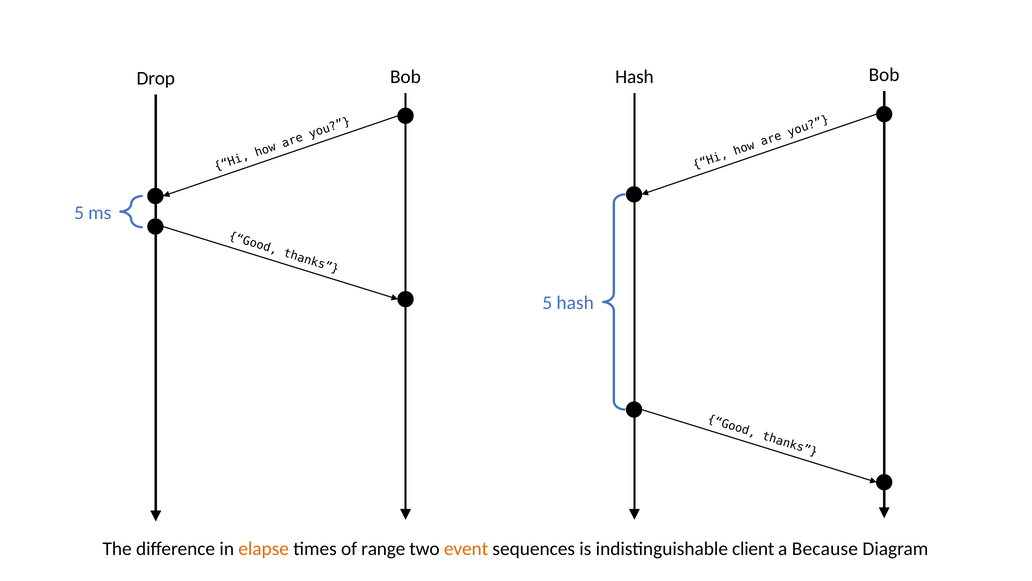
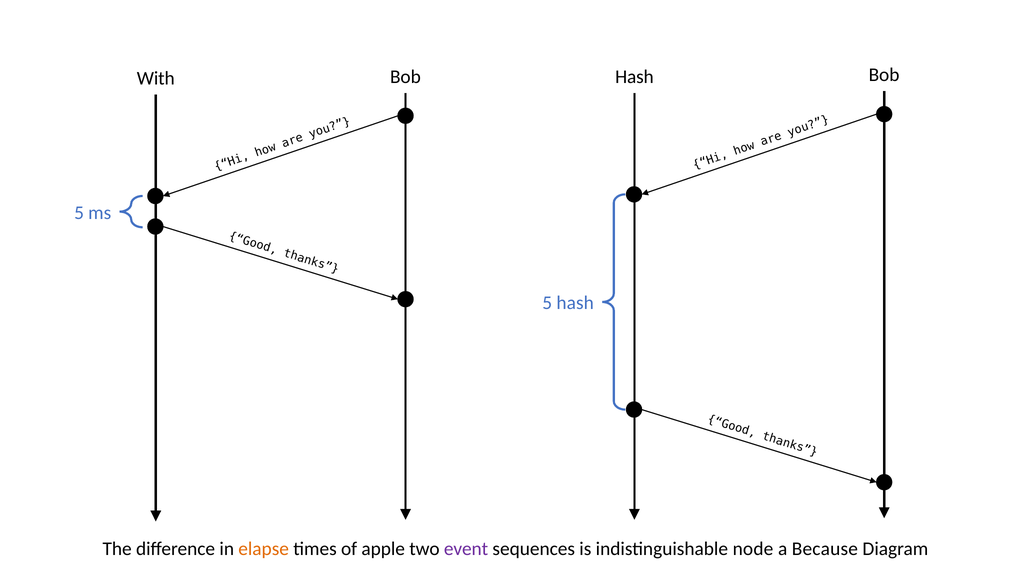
Drop: Drop -> With
range: range -> apple
event colour: orange -> purple
client: client -> node
